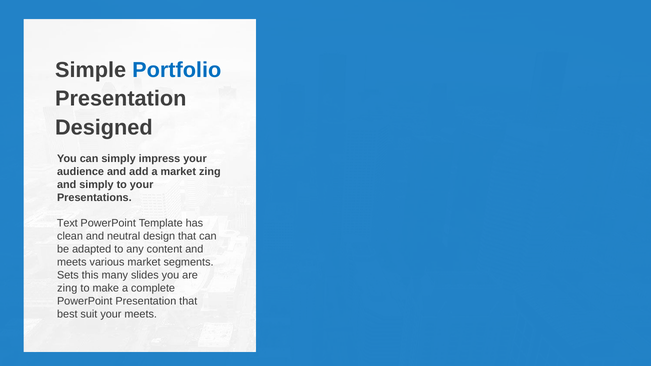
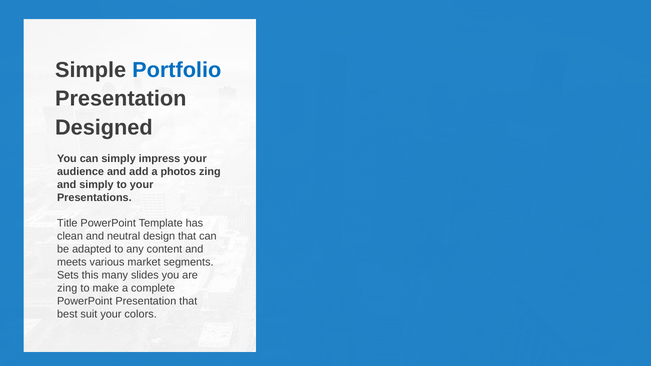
a market: market -> photos
Text: Text -> Title
your meets: meets -> colors
